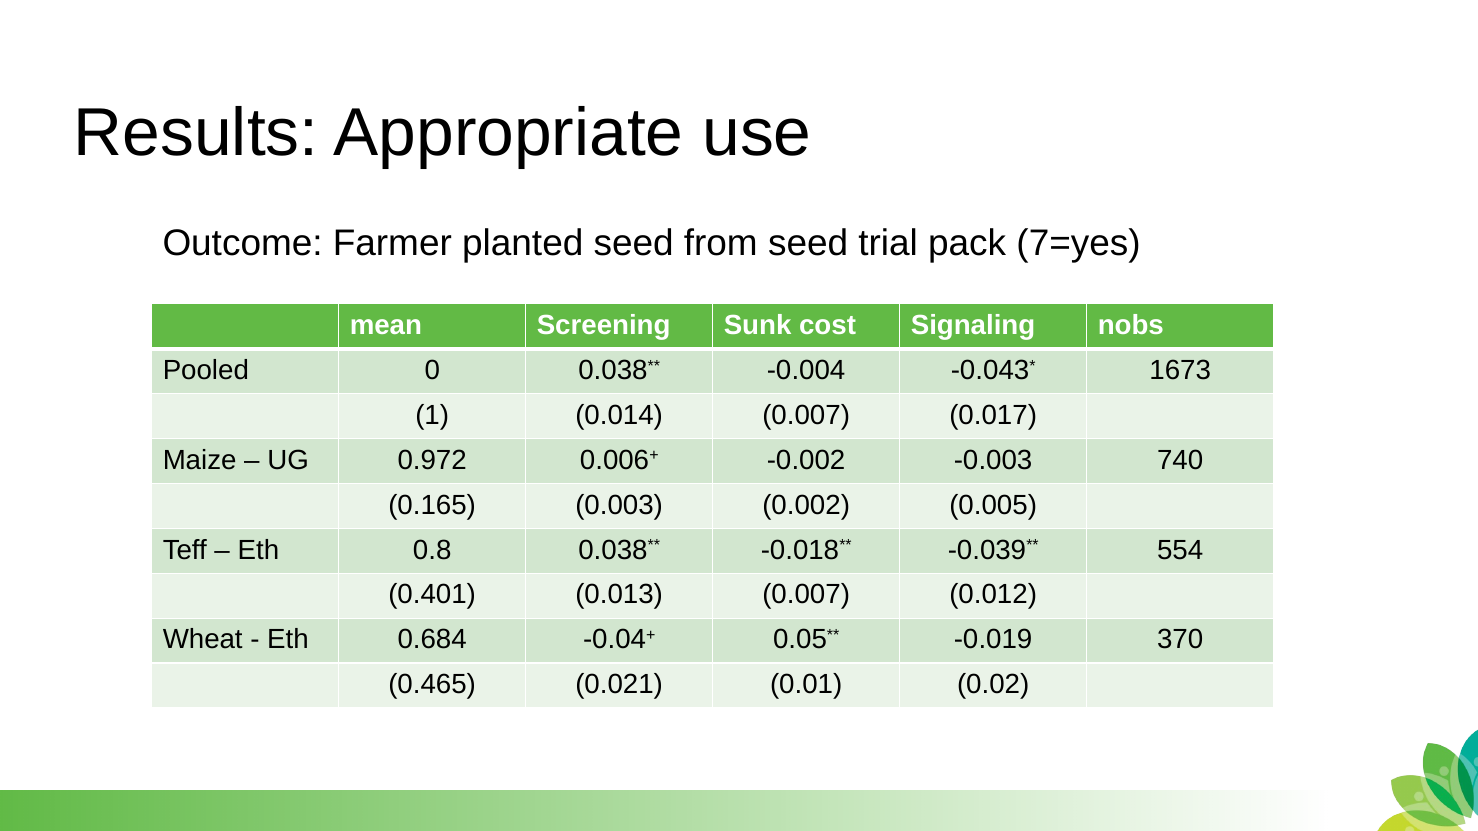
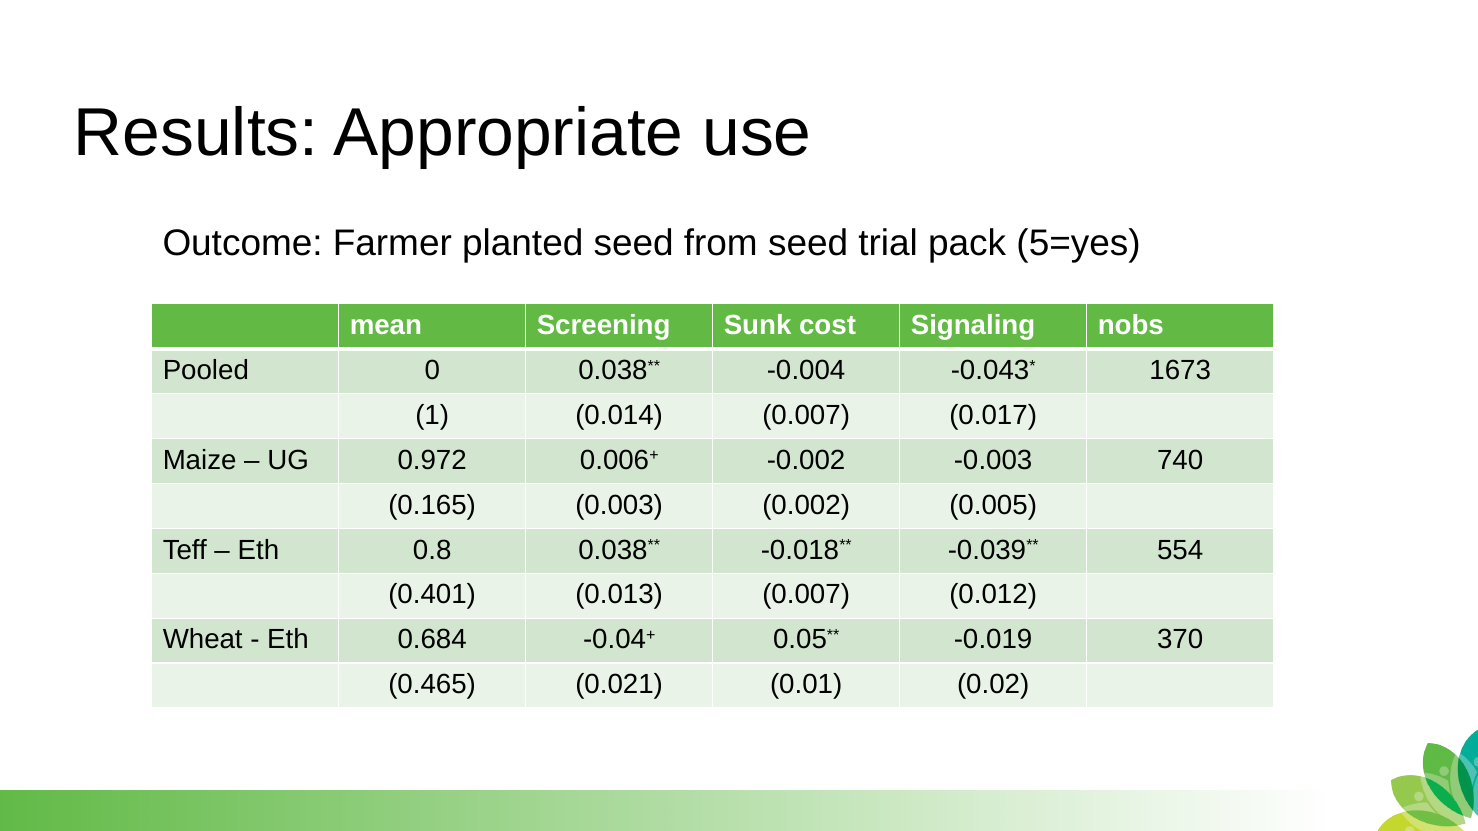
7=yes: 7=yes -> 5=yes
